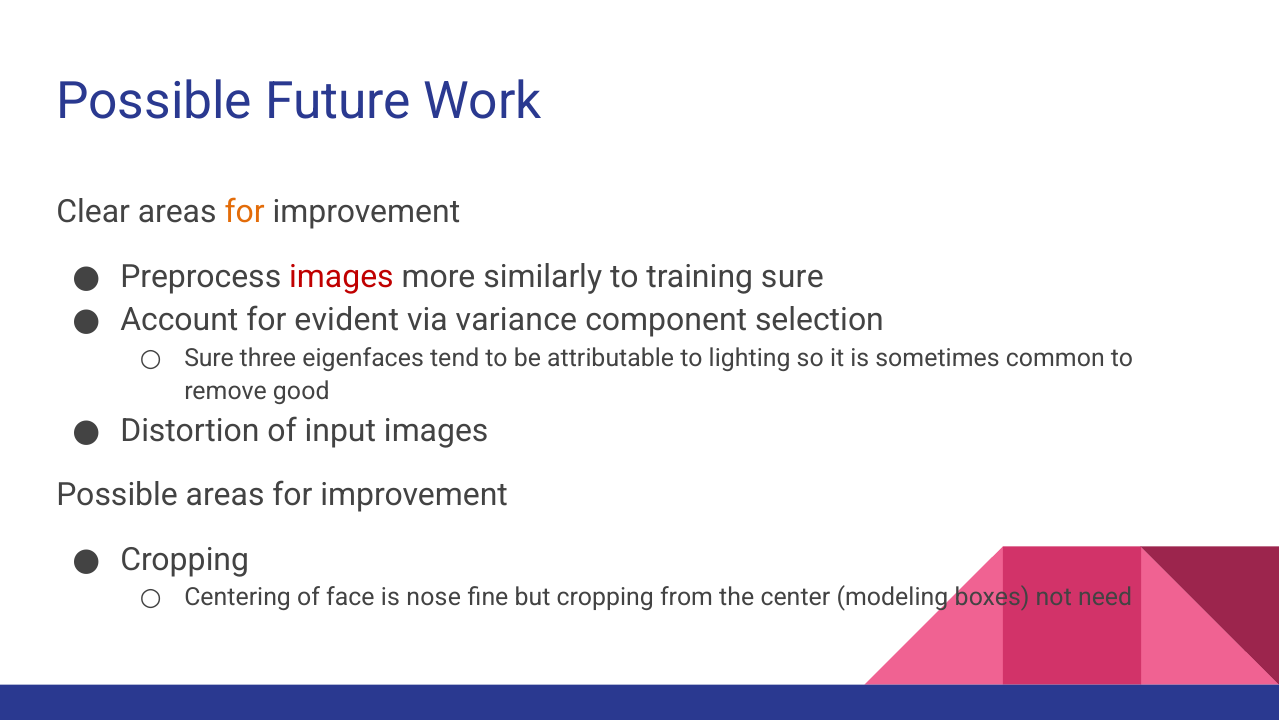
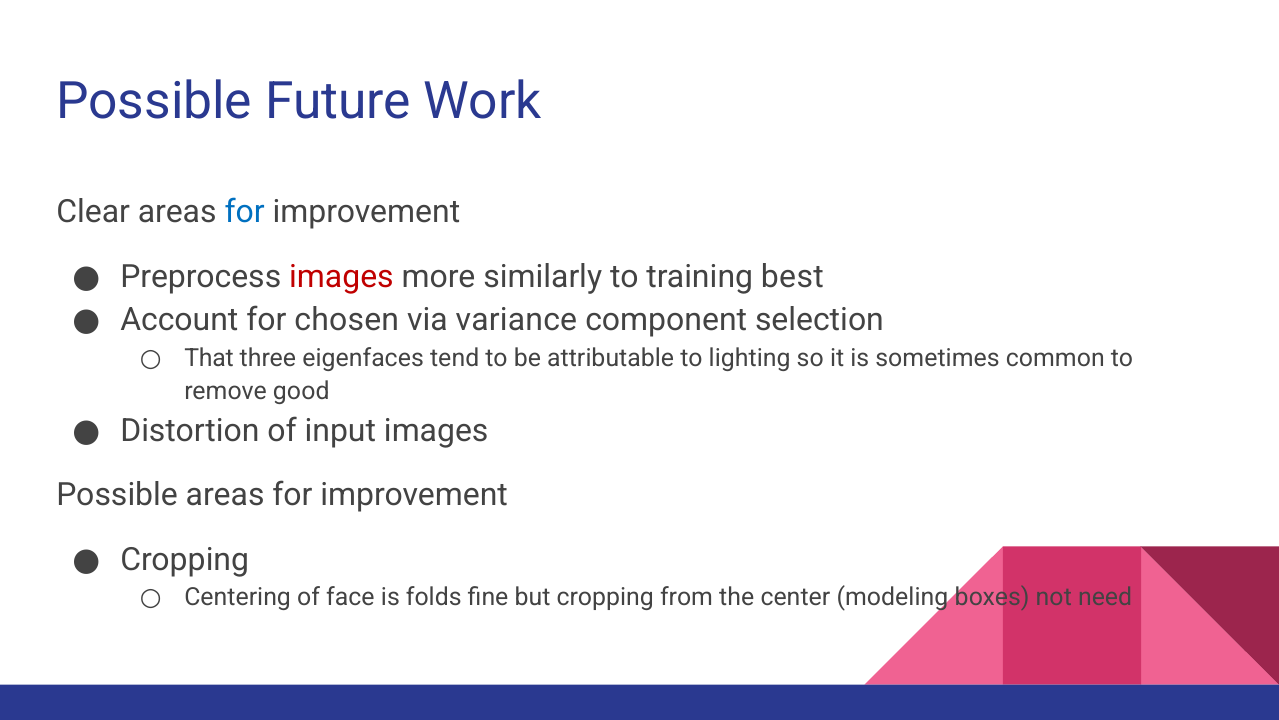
for at (245, 212) colour: orange -> blue
training sure: sure -> best
evident: evident -> chosen
Sure at (209, 358): Sure -> That
nose: nose -> folds
